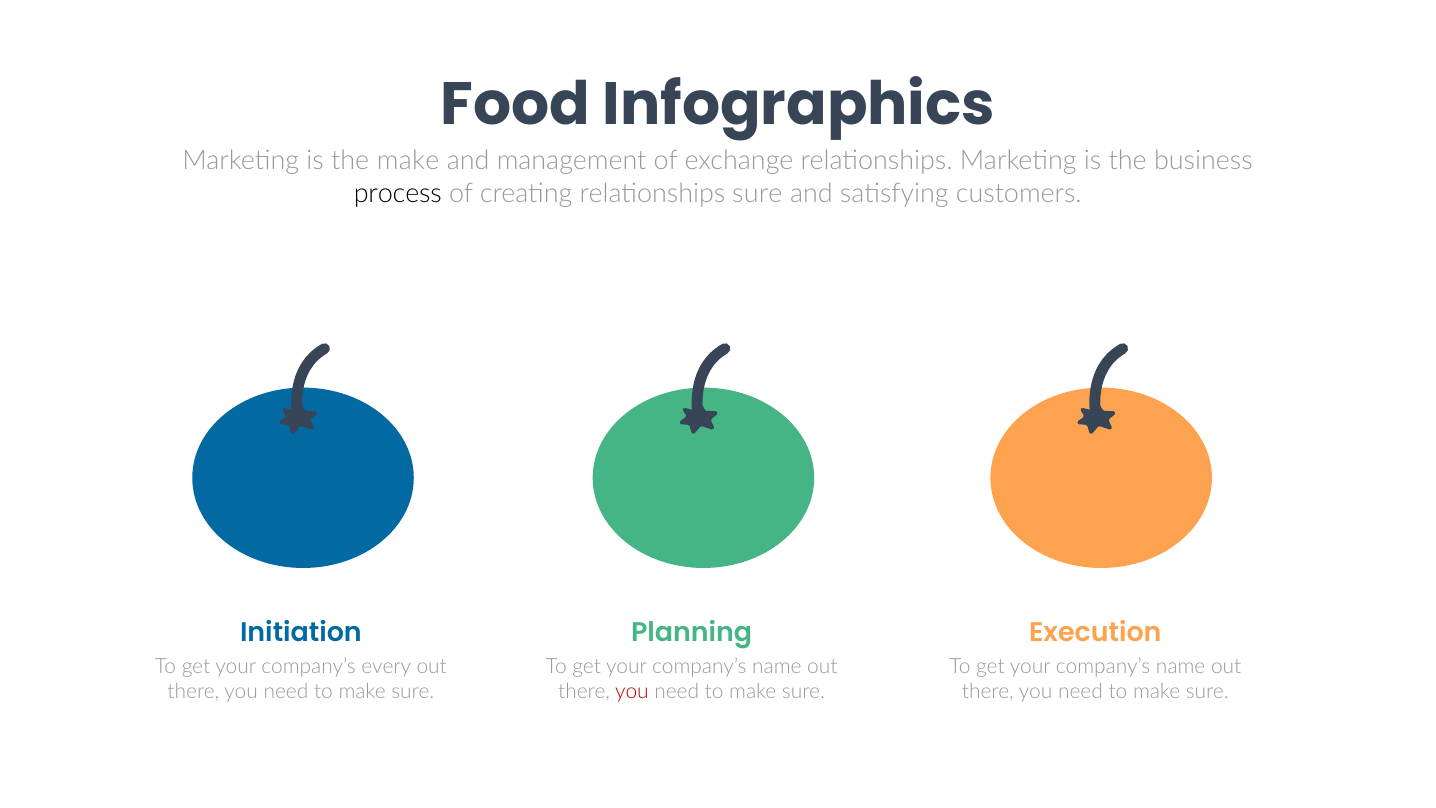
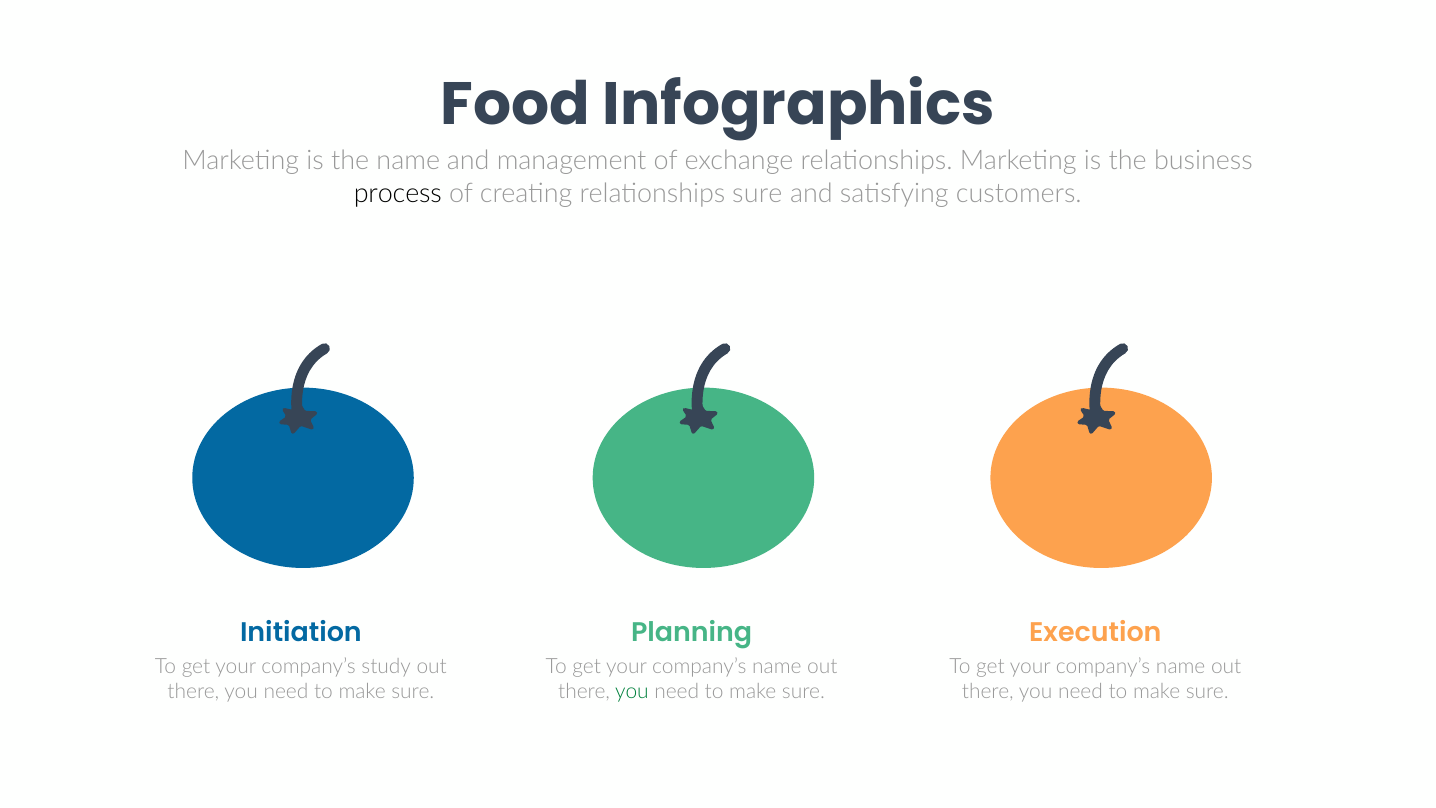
the make: make -> name
every: every -> study
you at (632, 692) colour: red -> green
